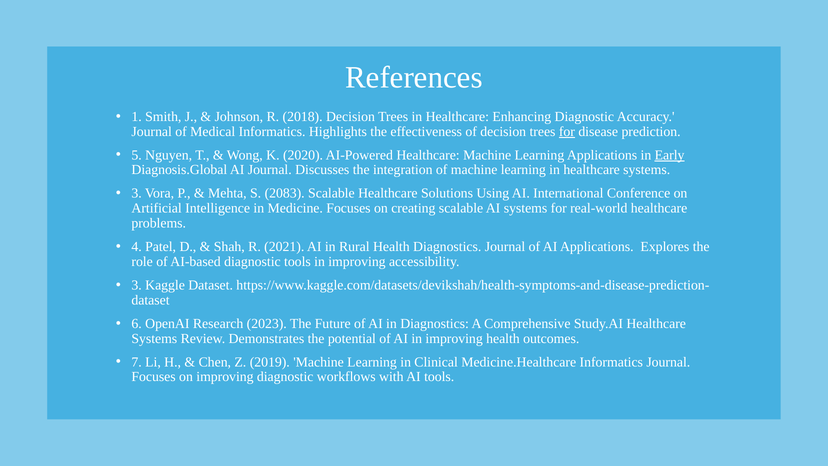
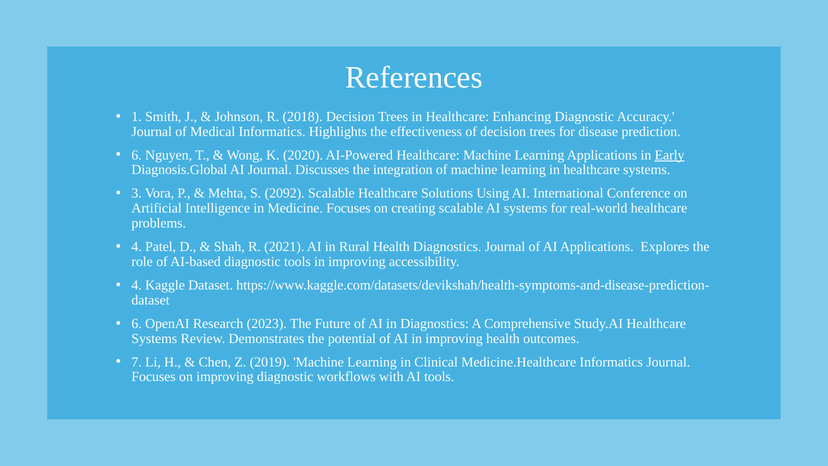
for at (567, 131) underline: present -> none
5 at (137, 155): 5 -> 6
2083: 2083 -> 2092
3 at (137, 285): 3 -> 4
